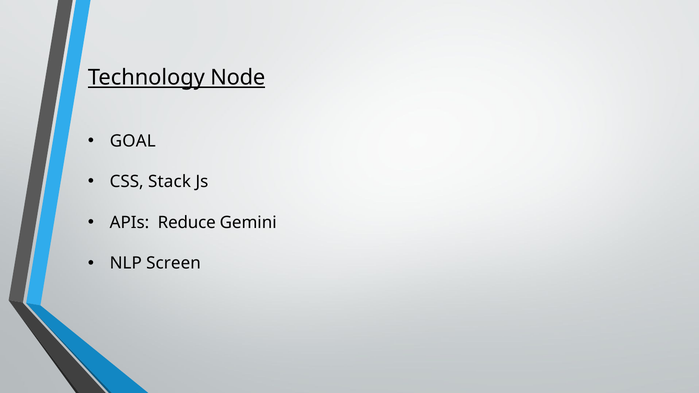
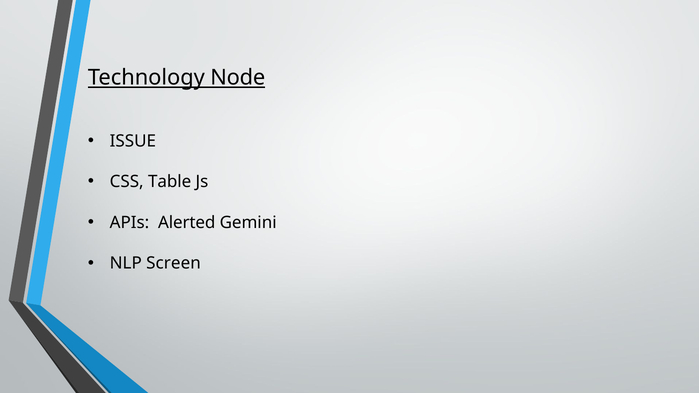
GOAL: GOAL -> ISSUE
Stack: Stack -> Table
Reduce: Reduce -> Alerted
